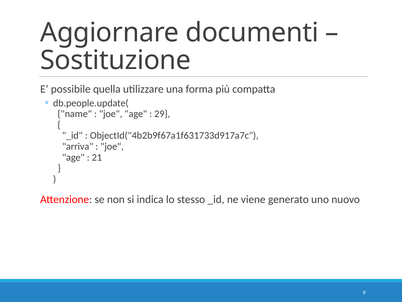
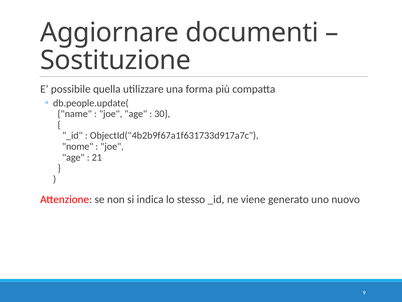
29: 29 -> 30
arriva: arriva -> nome
